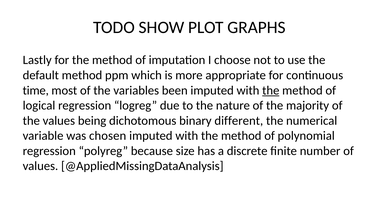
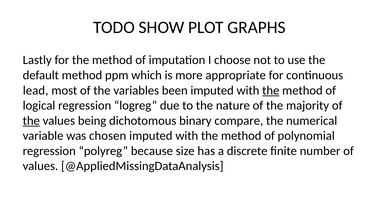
time: time -> lead
the at (31, 121) underline: none -> present
different: different -> compare
